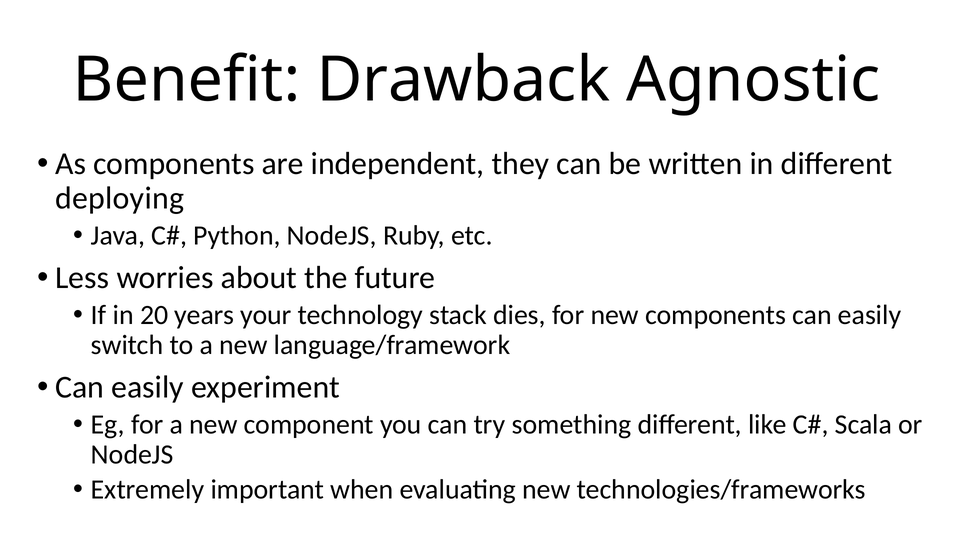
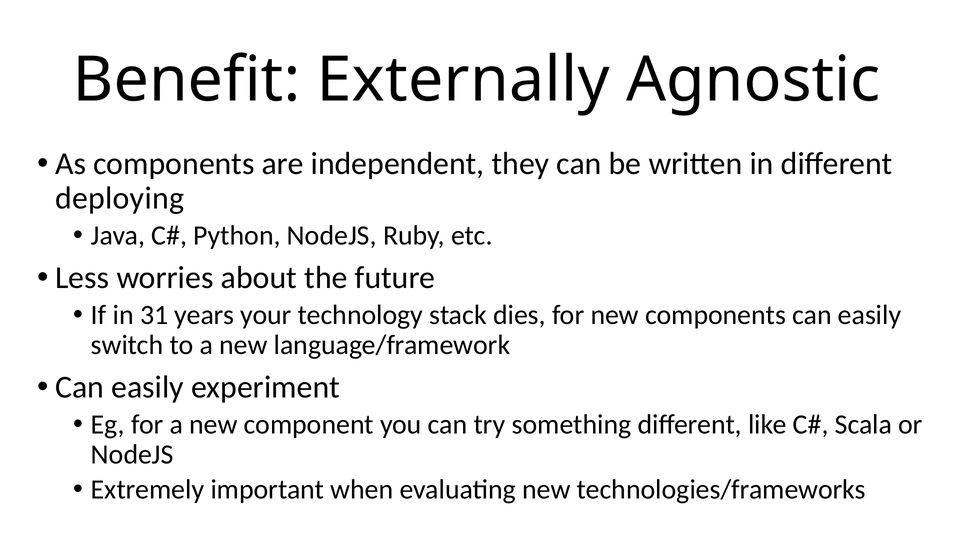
Drawback: Drawback -> Externally
20: 20 -> 31
